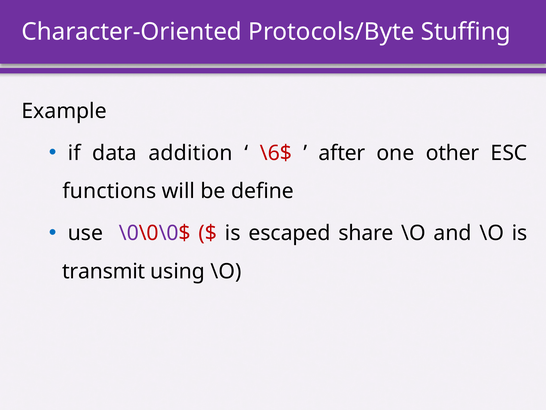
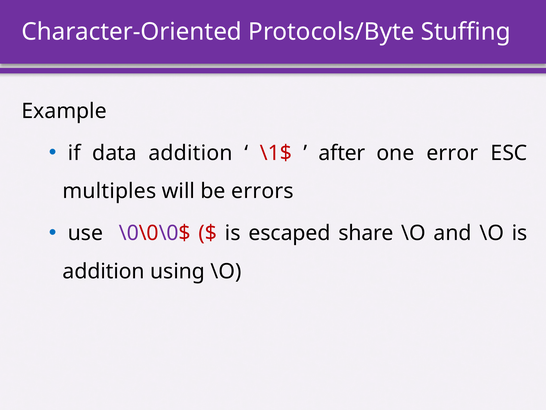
\6$: \6$ -> \1$
other: other -> error
functions: functions -> multiples
define: define -> errors
transmit at (104, 271): transmit -> addition
